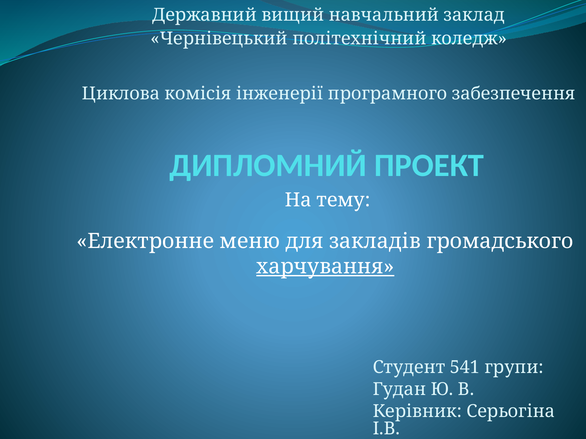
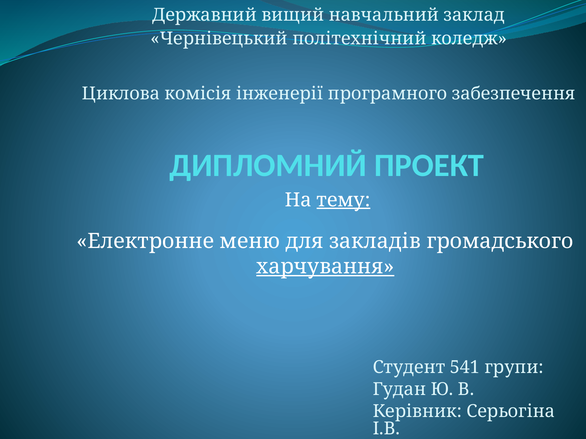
тему underline: none -> present
